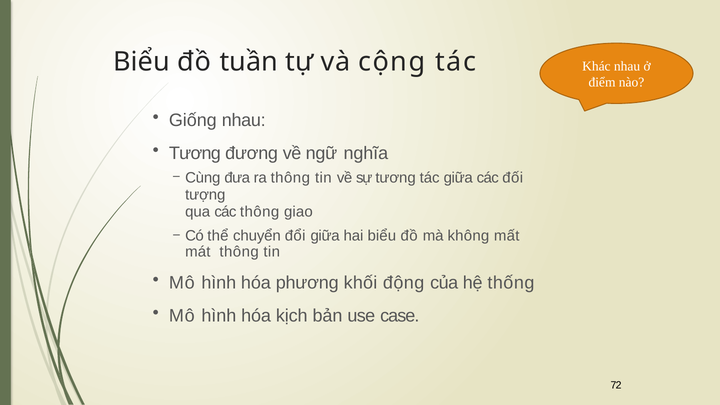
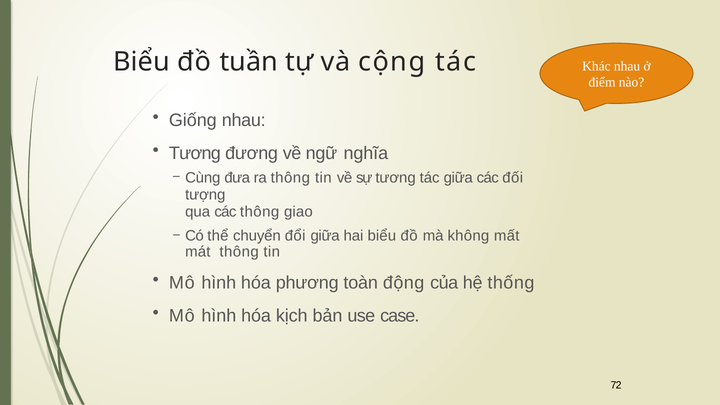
khối: khối -> toàn
